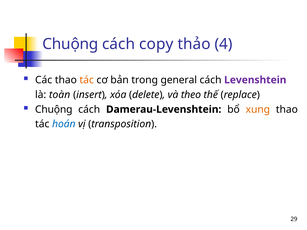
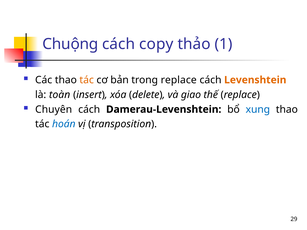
4: 4 -> 1
trong general: general -> replace
Levenshtein colour: purple -> orange
theo: theo -> giao
Chuộng at (54, 109): Chuộng -> Chuyên
xung colour: orange -> blue
